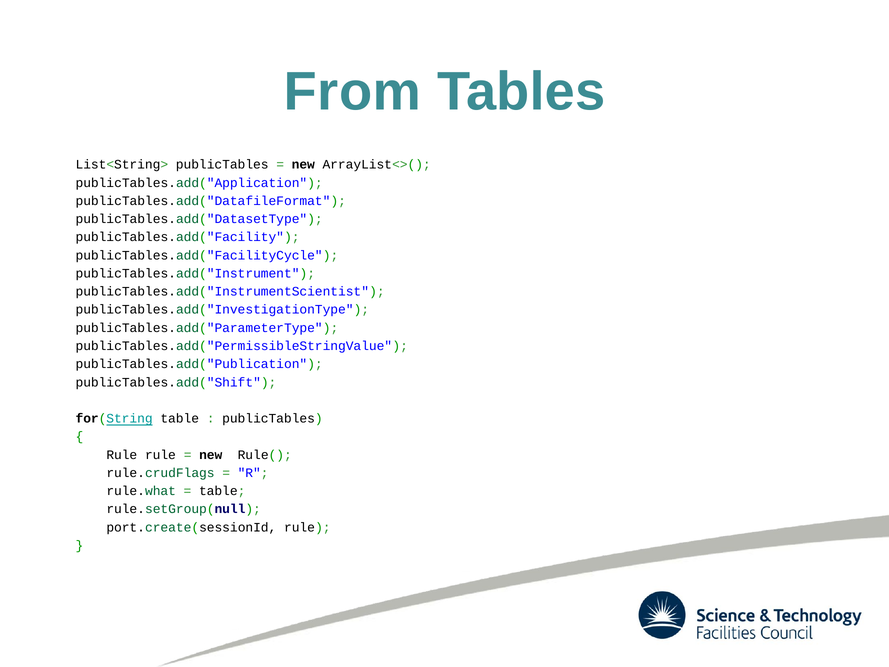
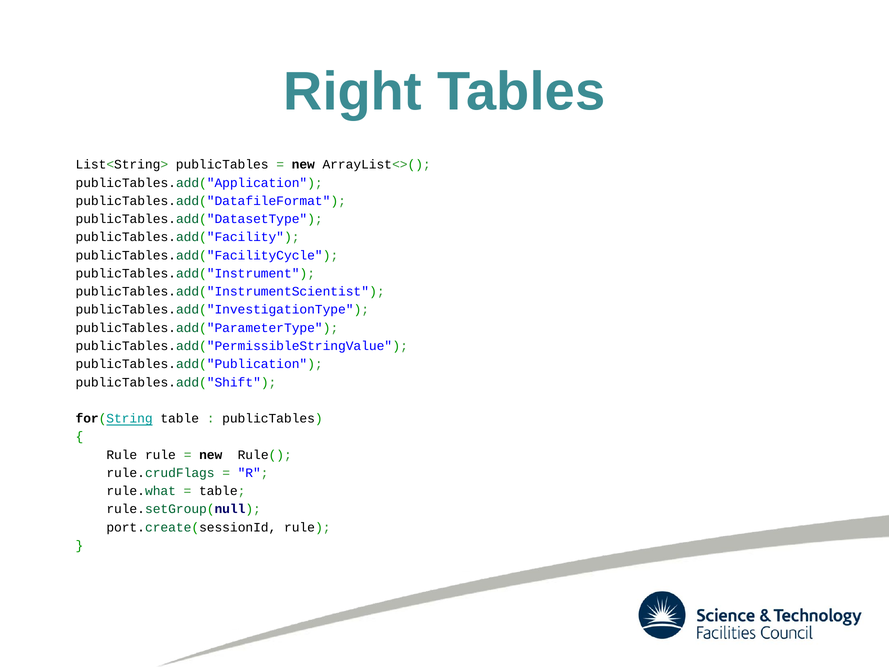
From: From -> Right
